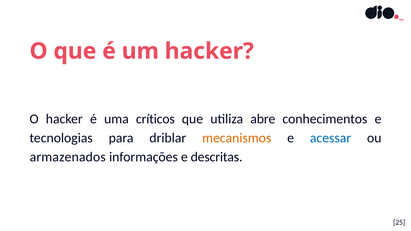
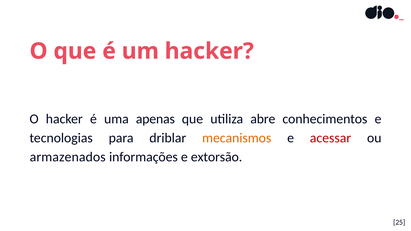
críticos: críticos -> apenas
acessar colour: blue -> red
descritas: descritas -> extorsão
